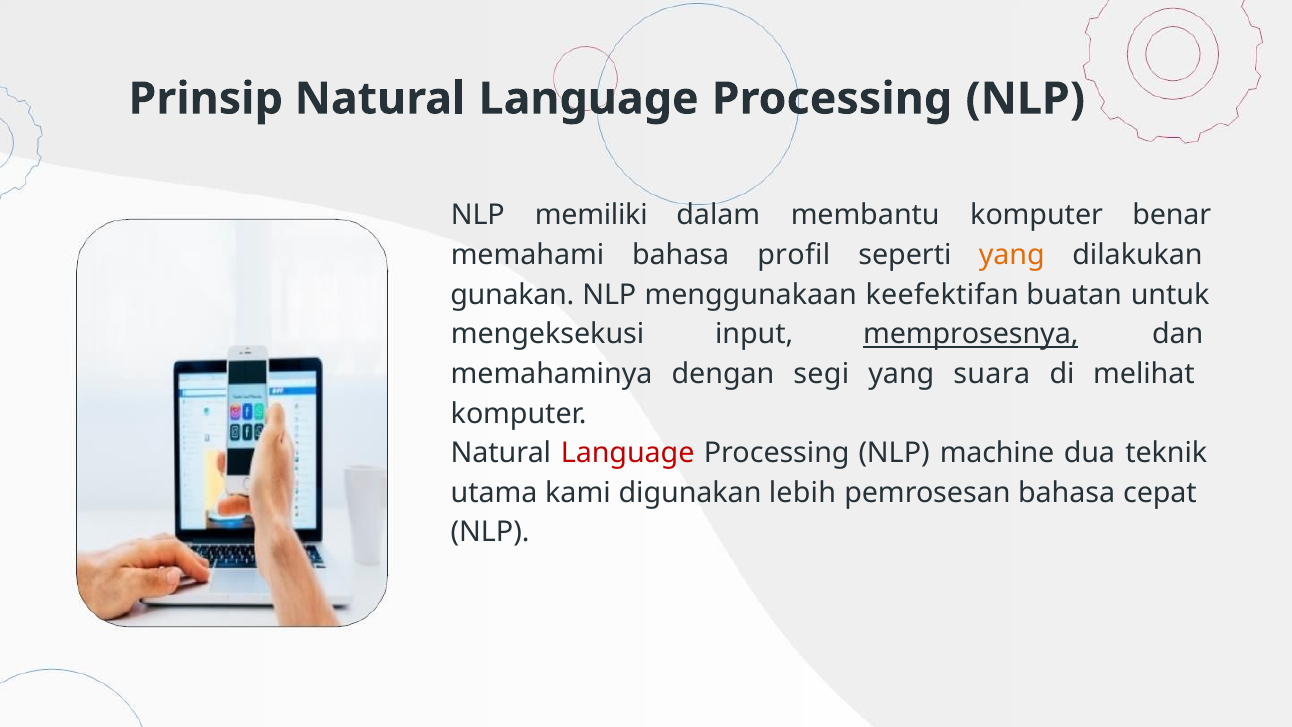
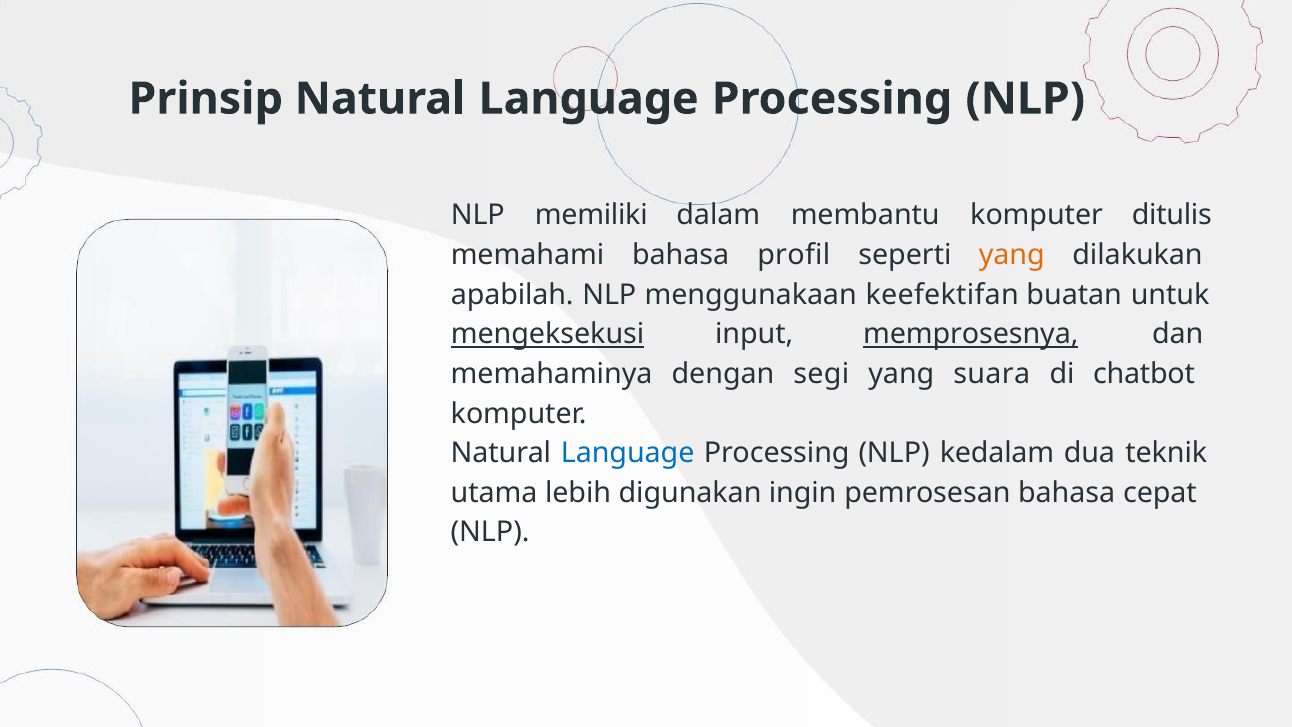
benar: benar -> ditulis
gunakan: gunakan -> apabilah
mengeksekusi underline: none -> present
melihat: melihat -> chatbot
Language at (628, 453) colour: red -> blue
machine: machine -> kedalam
kami: kami -> lebih
lebih: lebih -> ingin
